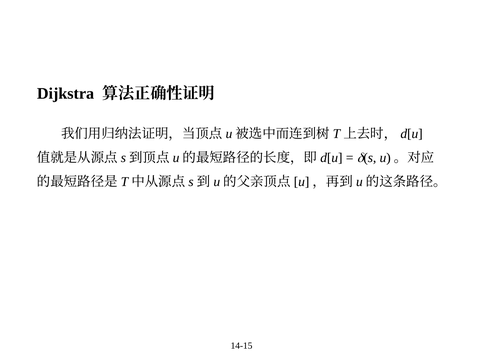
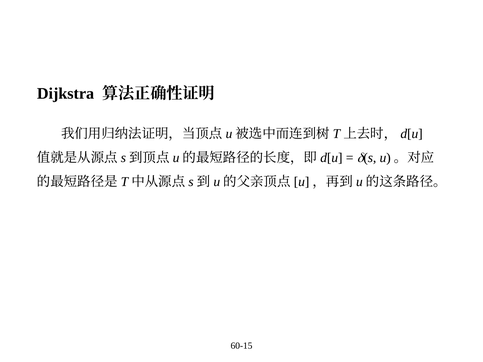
14-15: 14-15 -> 60-15
